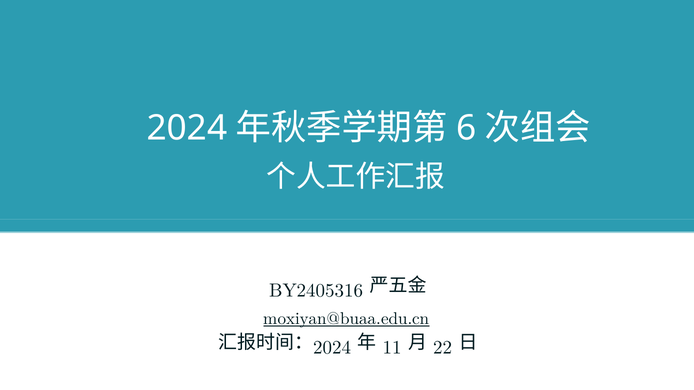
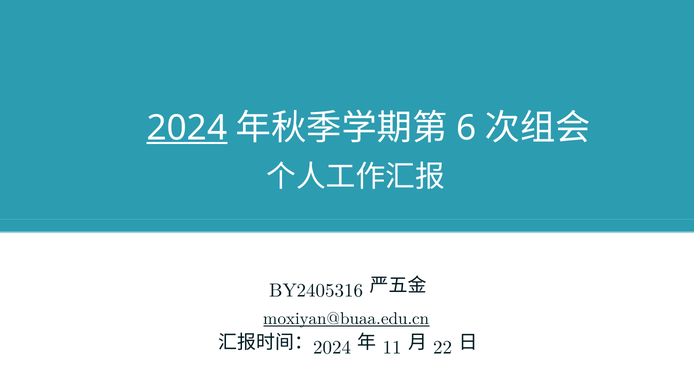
2024 at (187, 128) underline: none -> present
